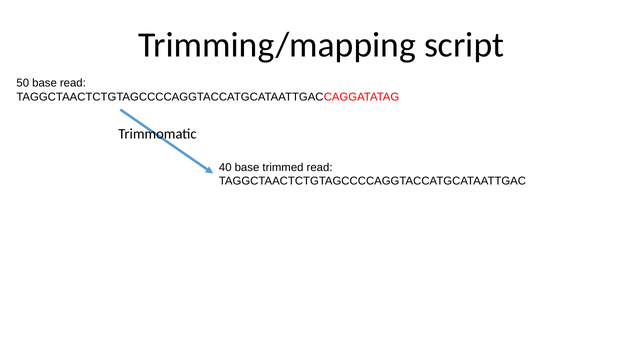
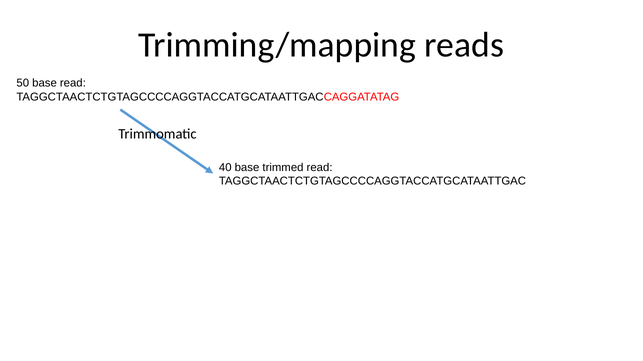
script: script -> reads
